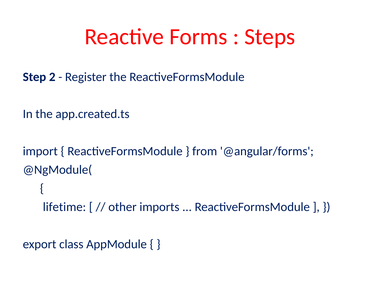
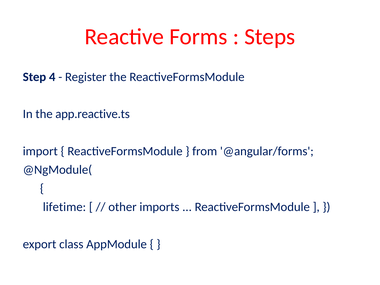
2: 2 -> 4
app.created.ts: app.created.ts -> app.reactive.ts
